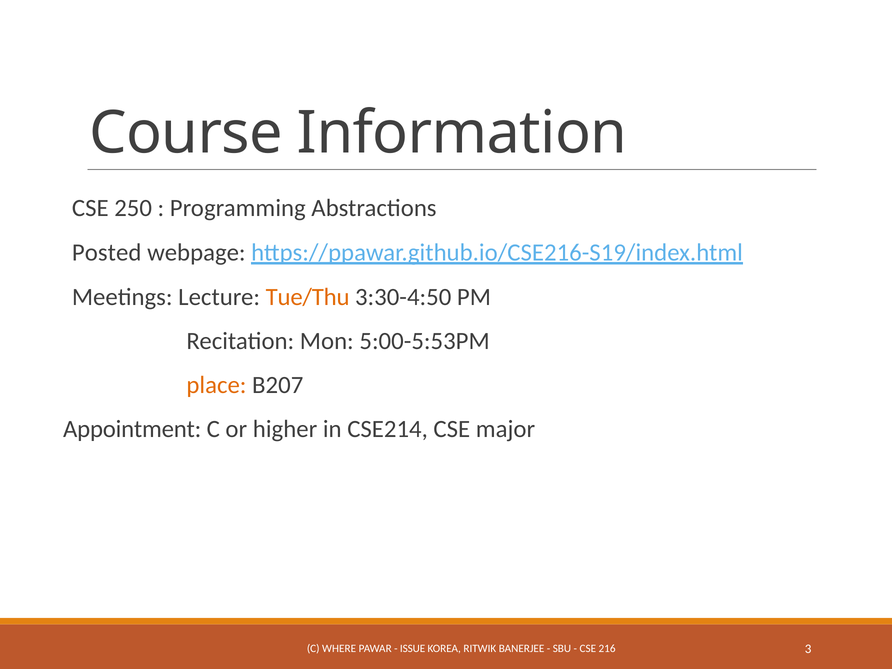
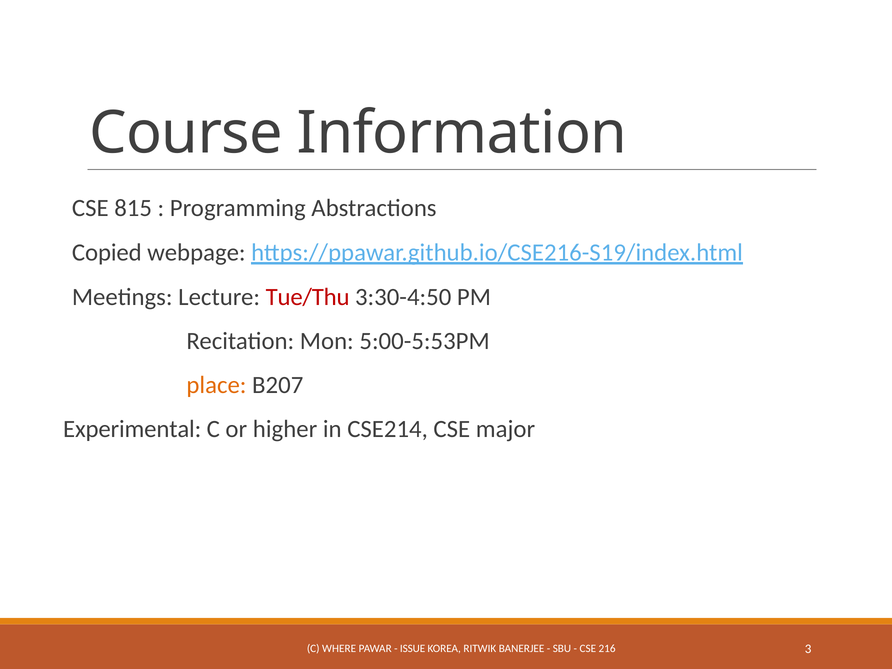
250: 250 -> 815
Posted: Posted -> Copied
Tue/Thu colour: orange -> red
Appointment: Appointment -> Experimental
